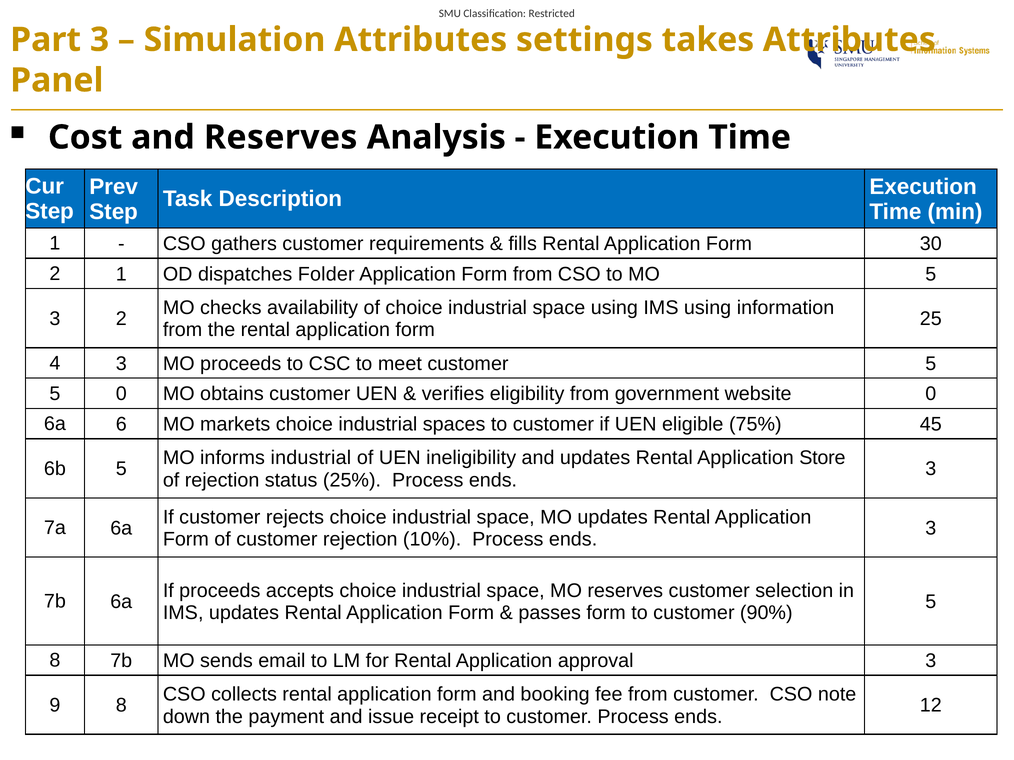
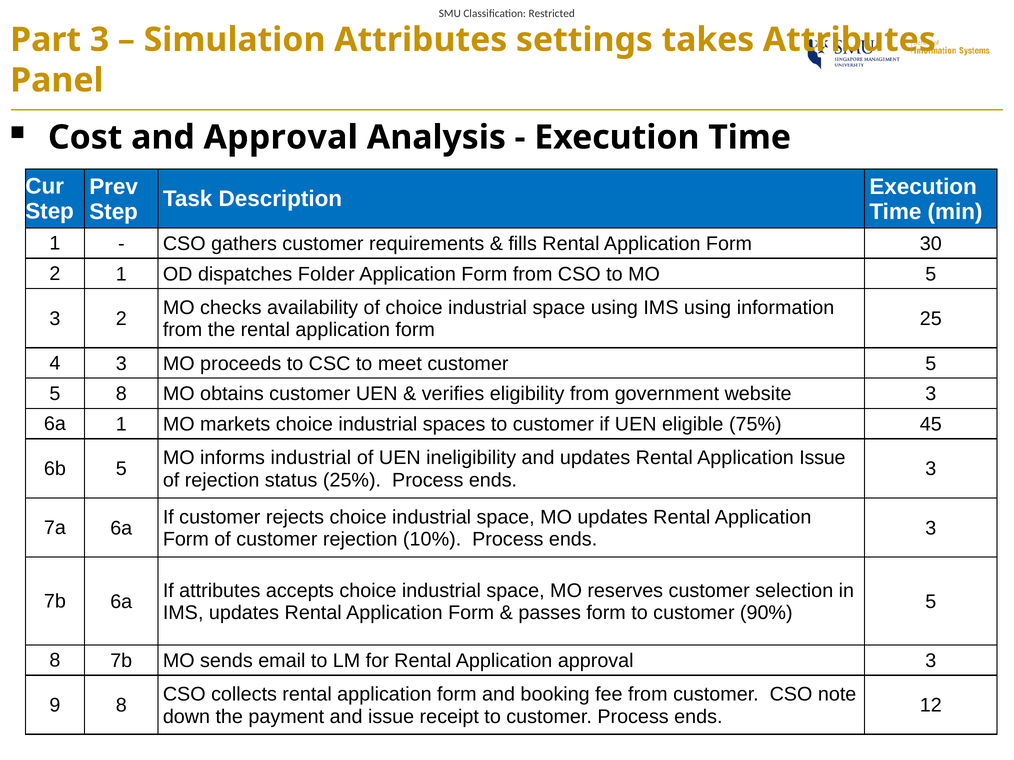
and Reserves: Reserves -> Approval
0 at (121, 394): 0 -> 8
website 0: 0 -> 3
6a 6: 6 -> 1
Application Store: Store -> Issue
If proceeds: proceeds -> attributes
